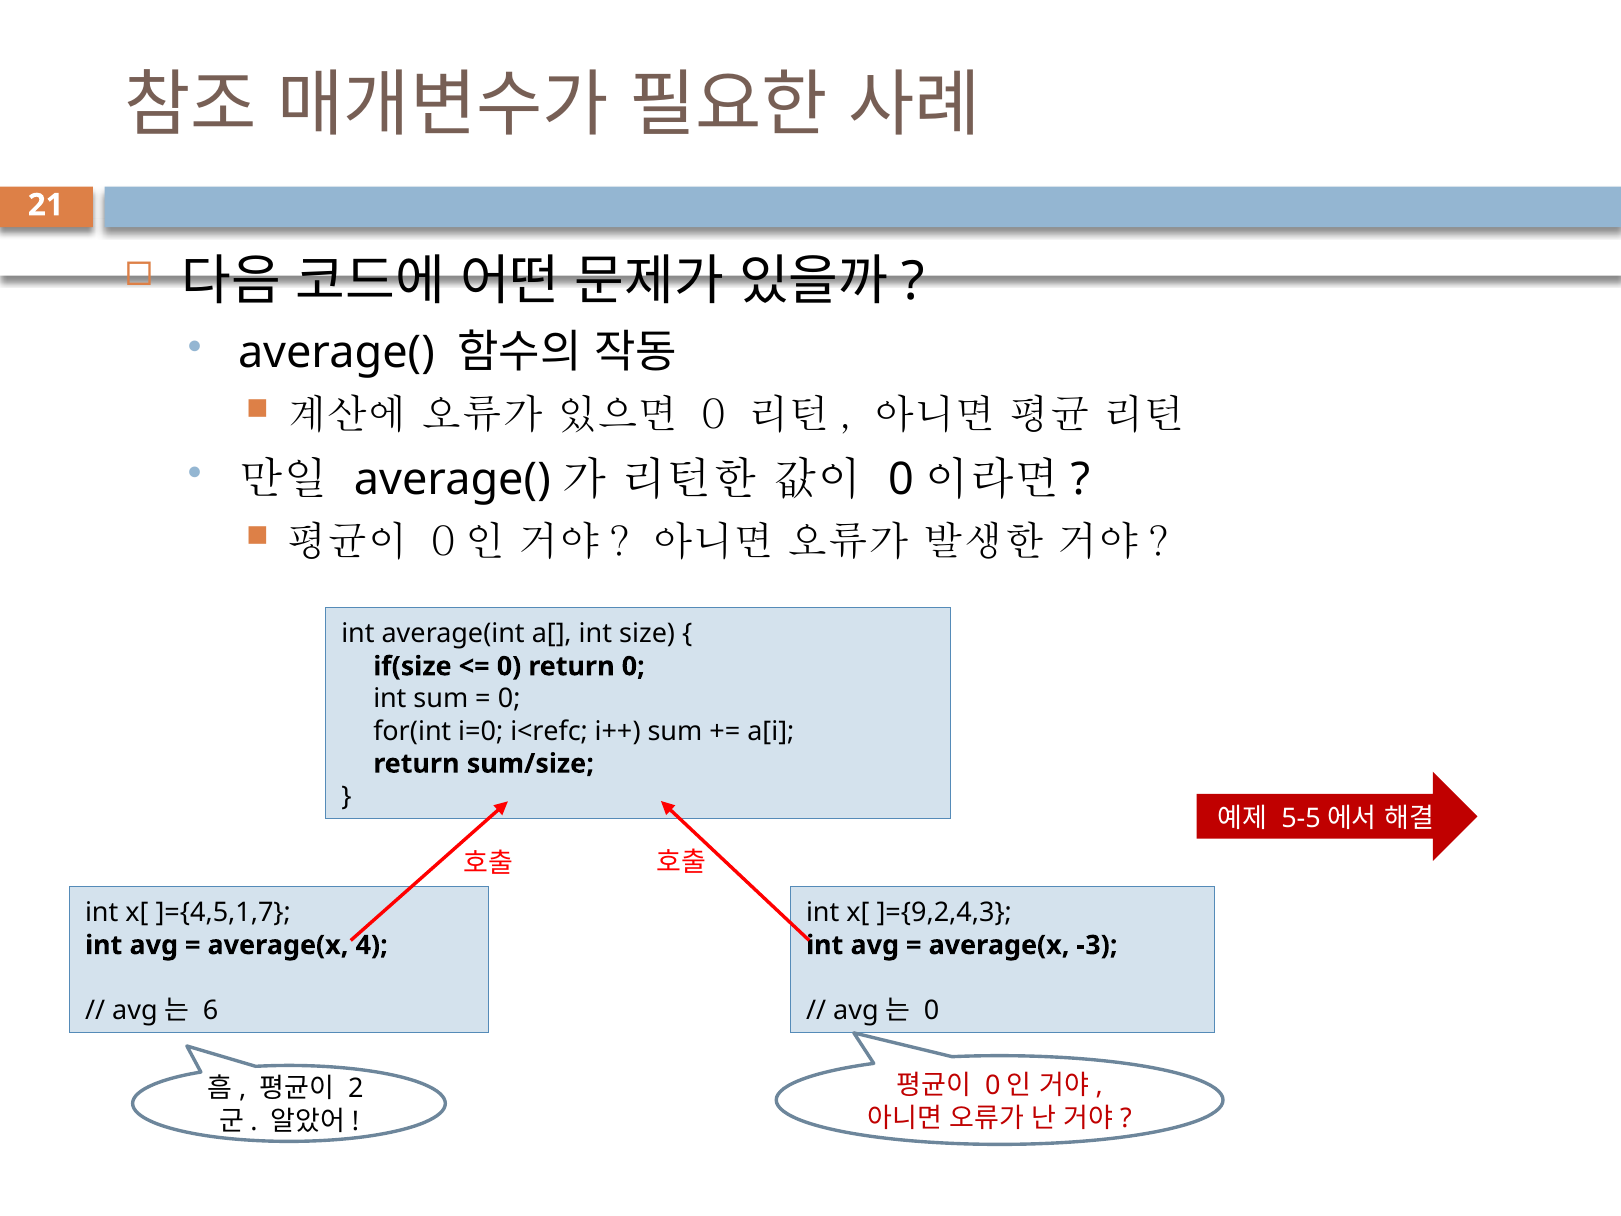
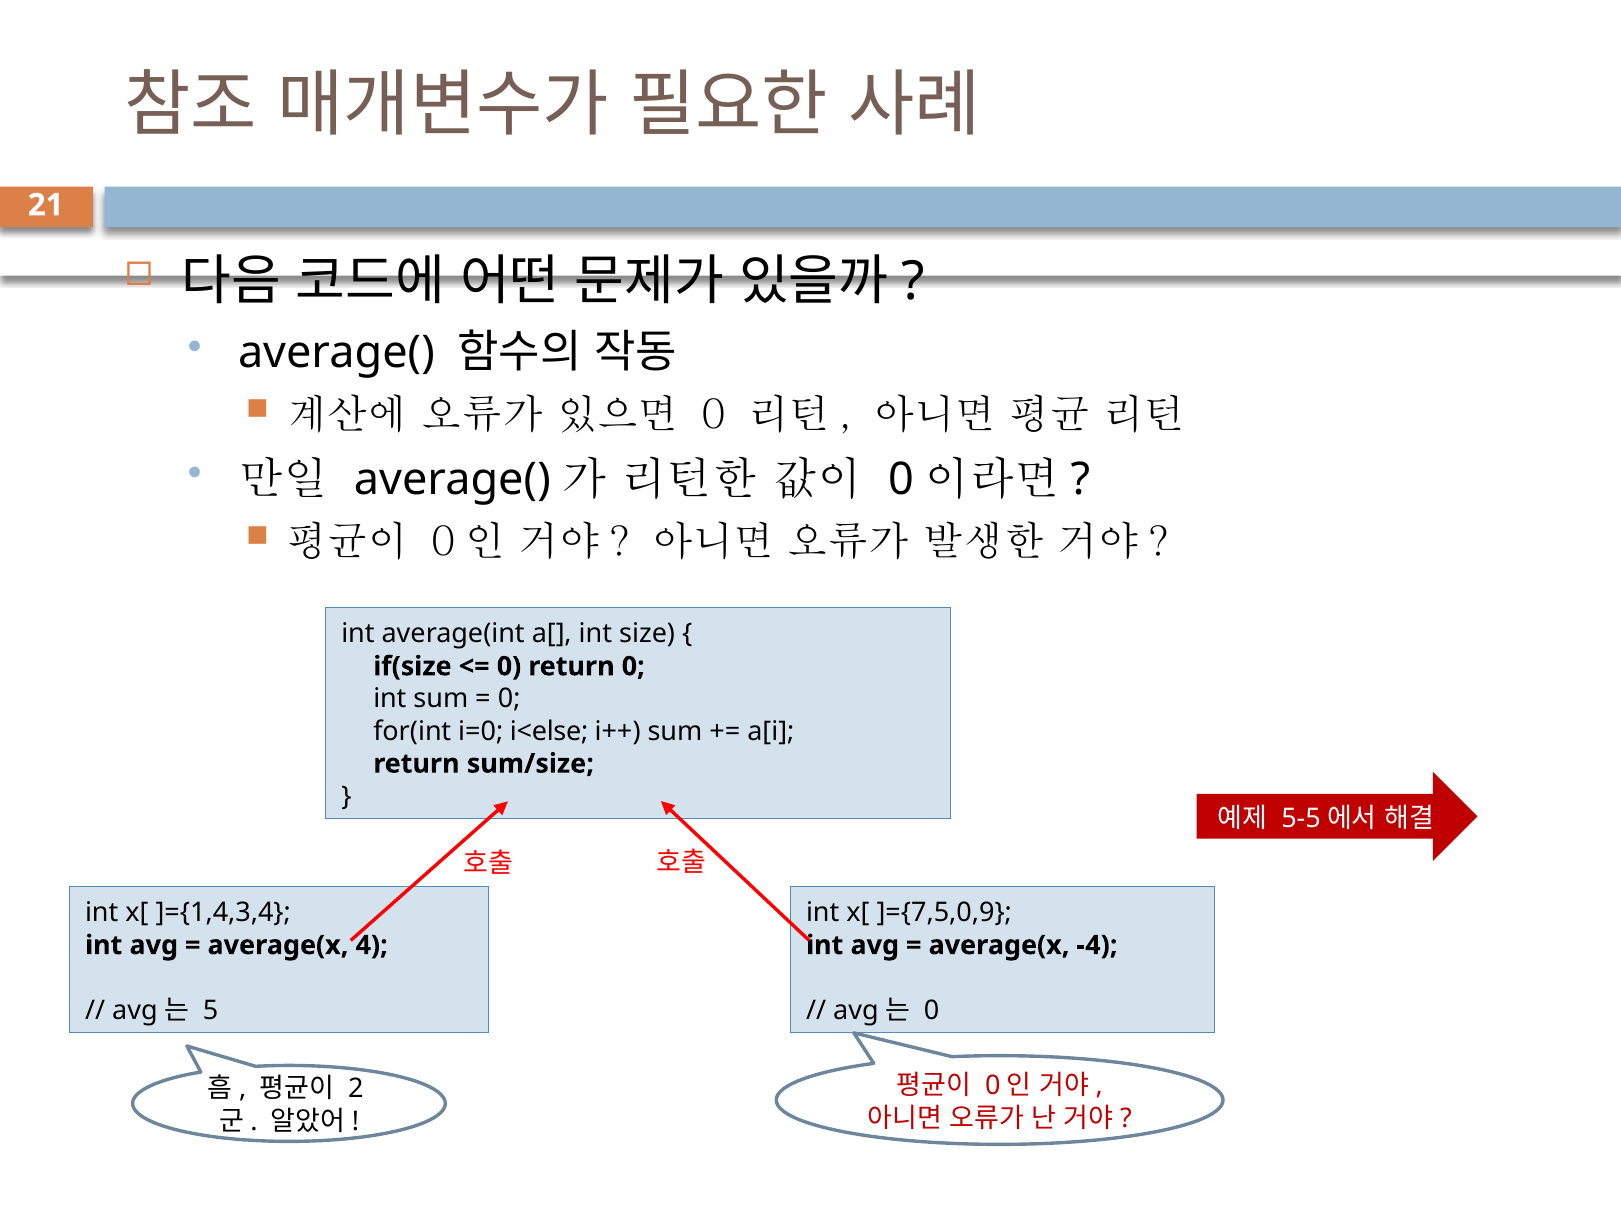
i<refc: i<refc -> i<else
]={4,5,1,7: ]={4,5,1,7 -> ]={1,4,3,4
]={9,2,4,3: ]={9,2,4,3 -> ]={7,5,0,9
-3: -3 -> -4
6: 6 -> 5
